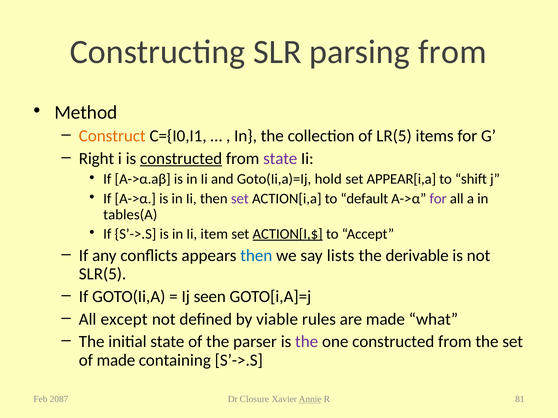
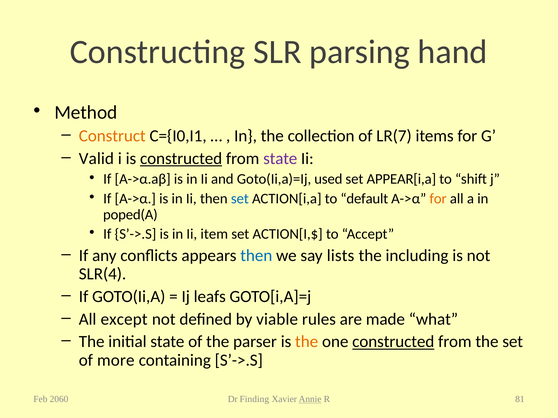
parsing from: from -> hand
LR(5: LR(5 -> LR(7
Right: Right -> Valid
hold: hold -> used
set at (240, 199) colour: purple -> blue
for at (438, 199) colour: purple -> orange
tables(A: tables(A -> poped(A
ACTION[I,$ underline: present -> none
derivable: derivable -> including
SLR(5: SLR(5 -> SLR(4
seen: seen -> leafs
the at (307, 342) colour: purple -> orange
constructed at (393, 342) underline: none -> present
of made: made -> more
2087: 2087 -> 2060
Closure: Closure -> Finding
